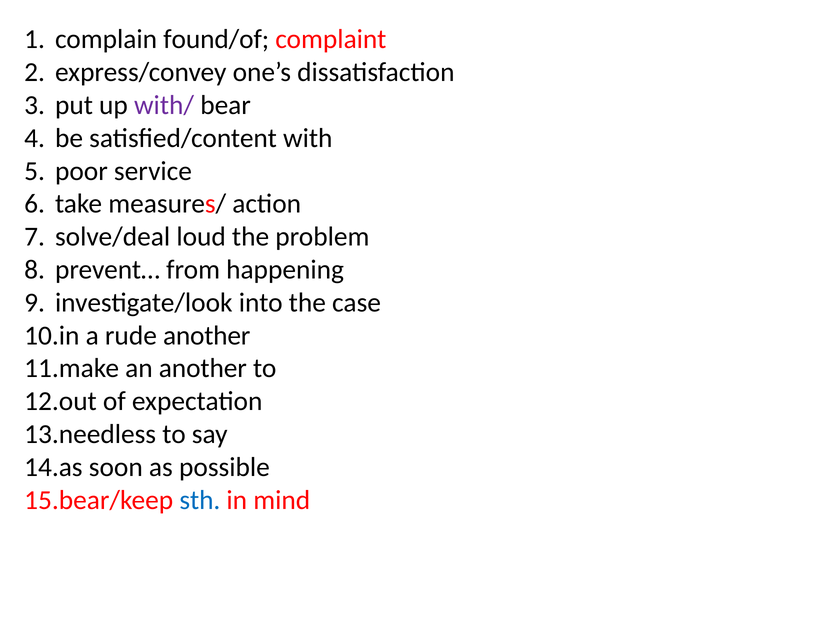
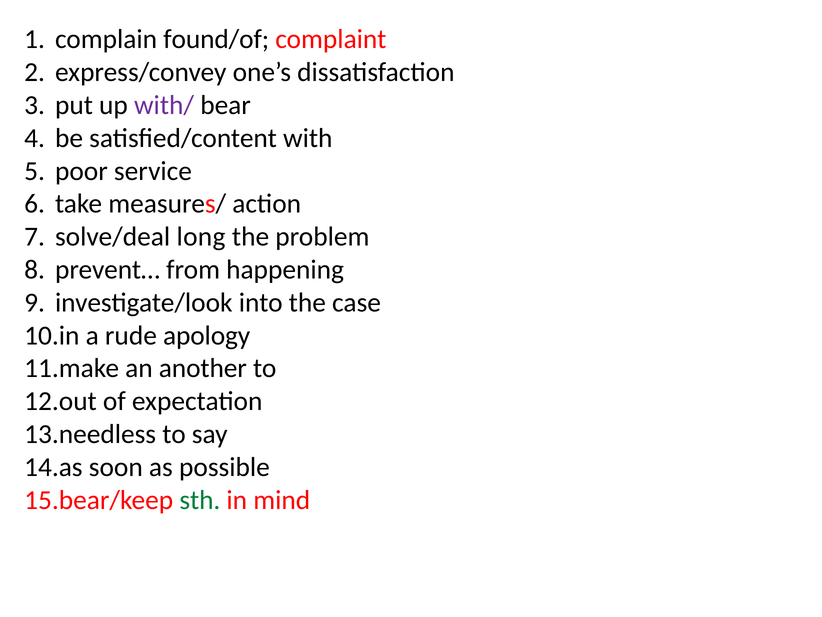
loud: loud -> long
rude another: another -> apology
sth colour: blue -> green
